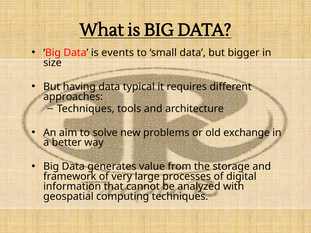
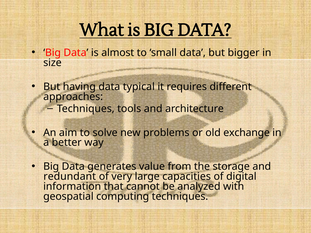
events: events -> almost
framework: framework -> redundant
processes: processes -> capacities
